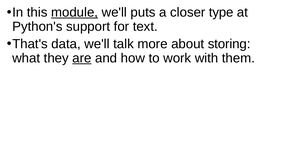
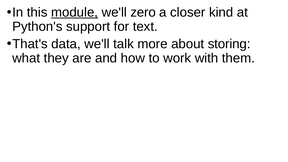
puts: puts -> zero
type: type -> kind
are underline: present -> none
